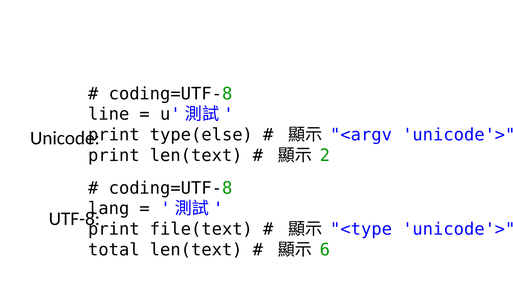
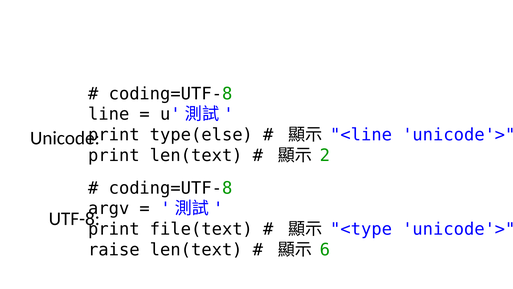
<argv: <argv -> <line
lang: lang -> argv
total: total -> raise
